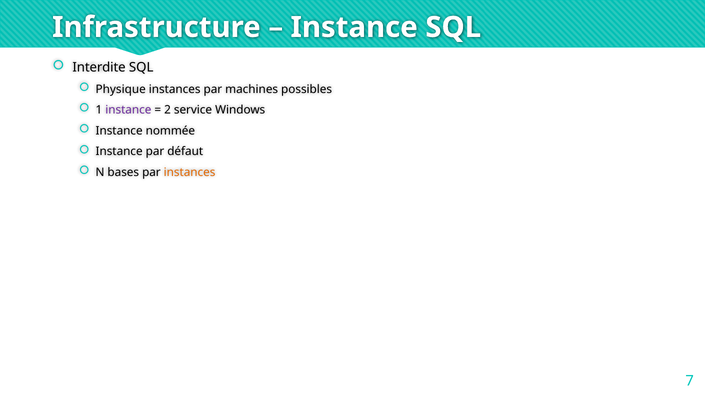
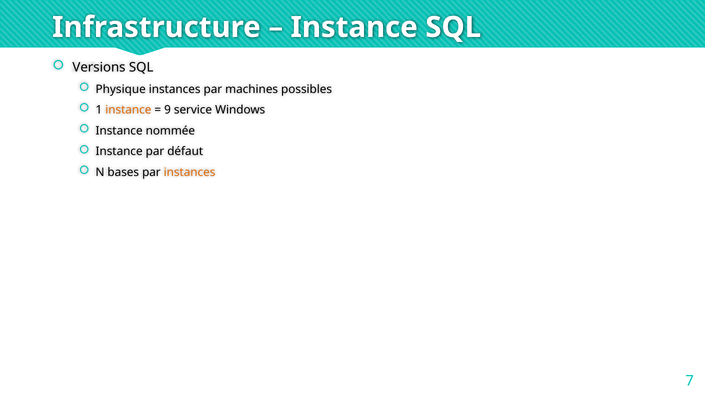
Interdite: Interdite -> Versions
instance at (128, 110) colour: purple -> orange
2: 2 -> 9
